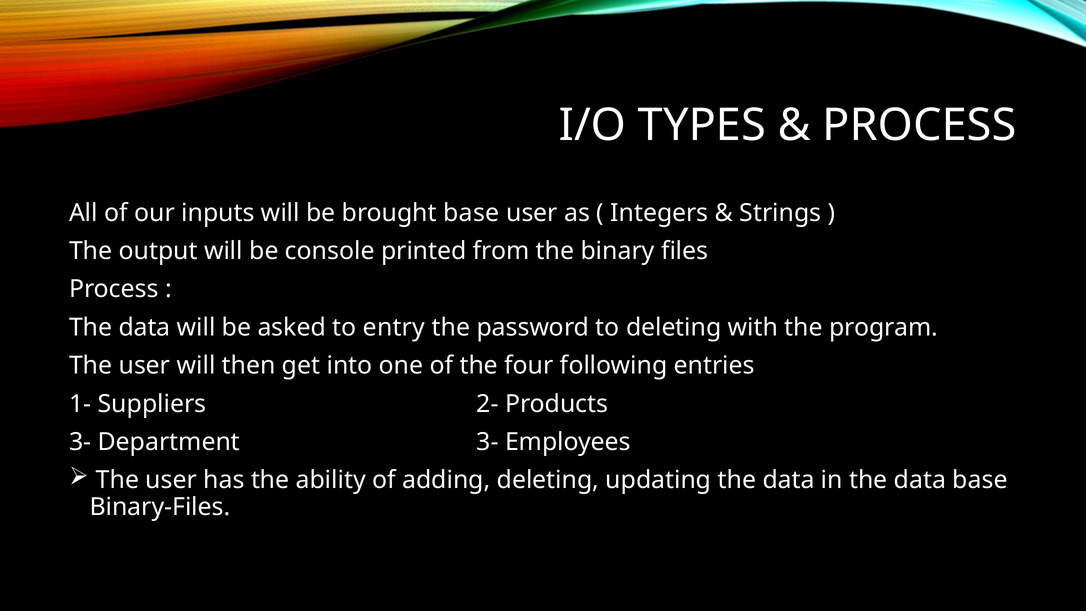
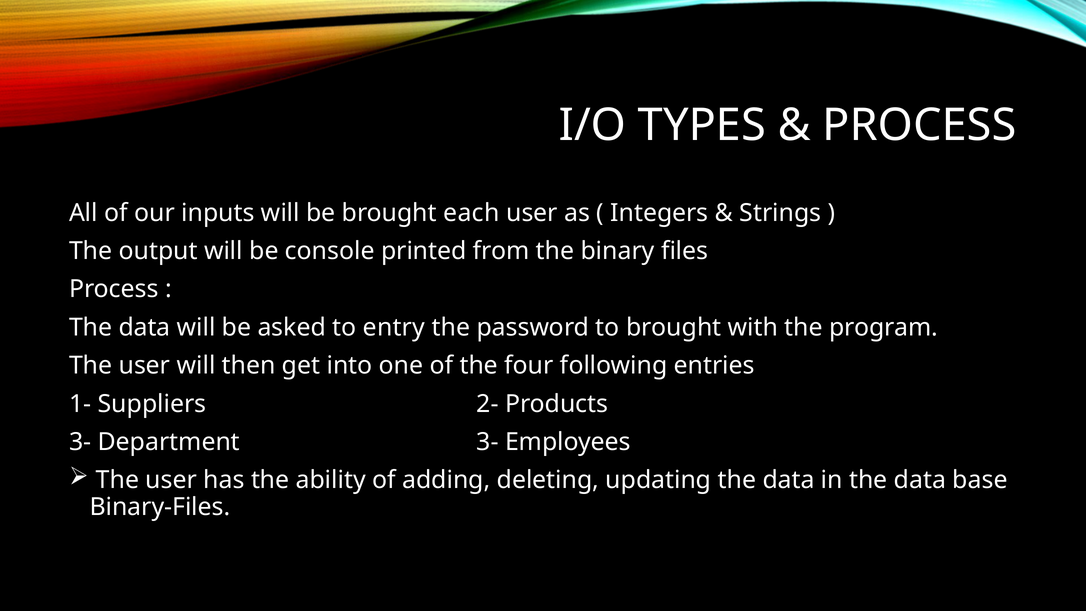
brought base: base -> each
to deleting: deleting -> brought
